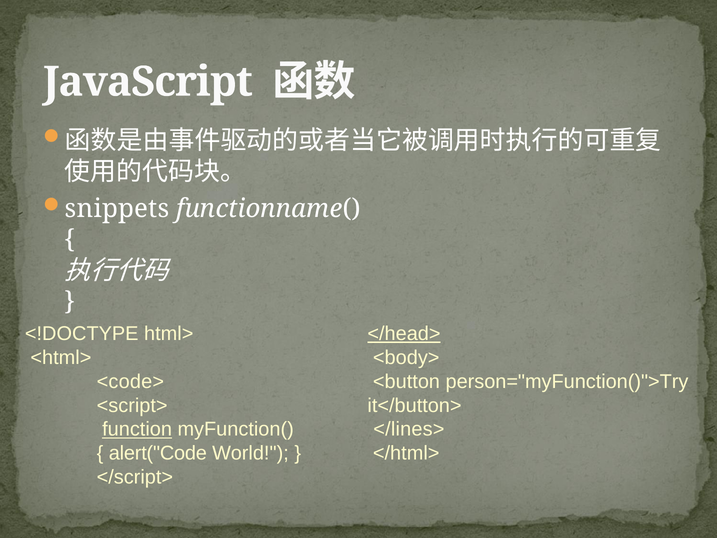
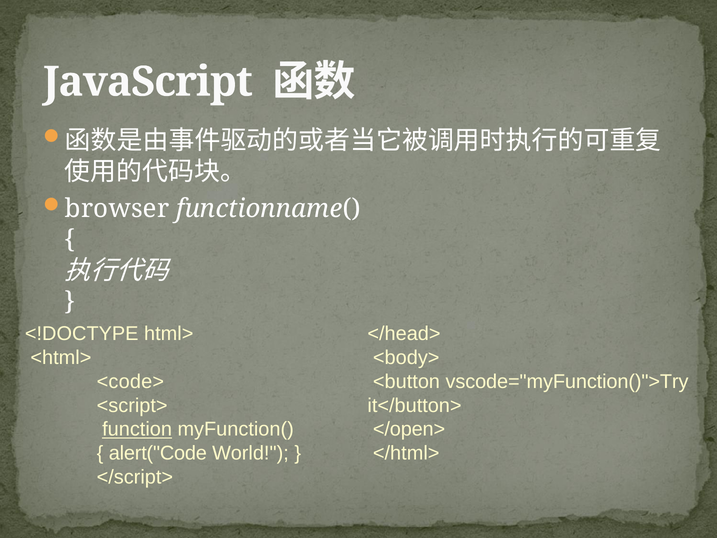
snippets: snippets -> browser
</head> underline: present -> none
person="myFunction()">Try: person="myFunction()">Try -> vscode="myFunction()">Try
</lines>: </lines> -> </open>
